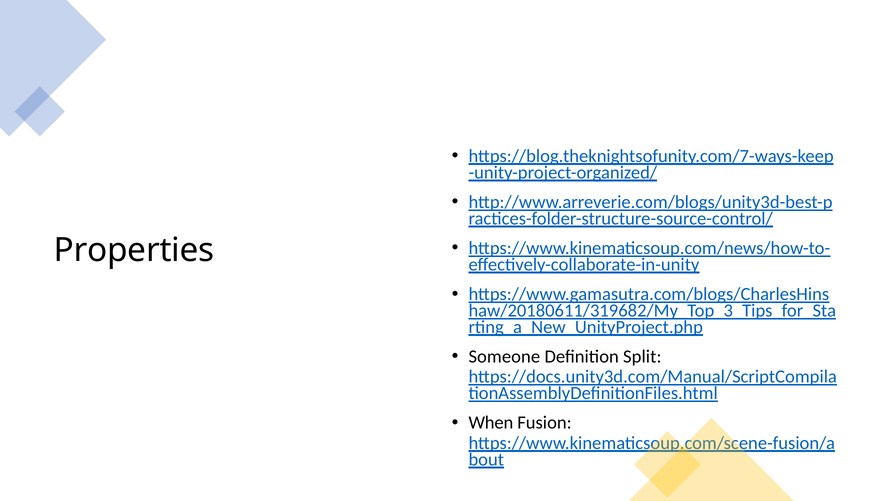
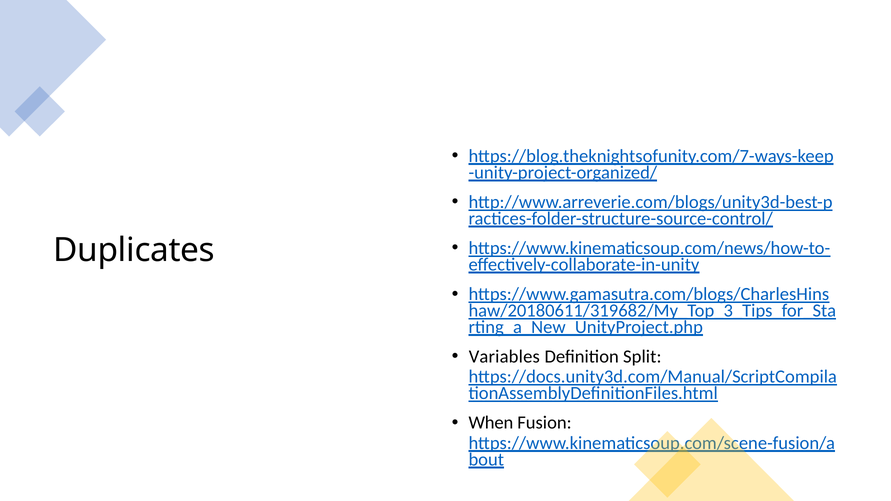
Properties: Properties -> Duplicates
Someone: Someone -> Variables
